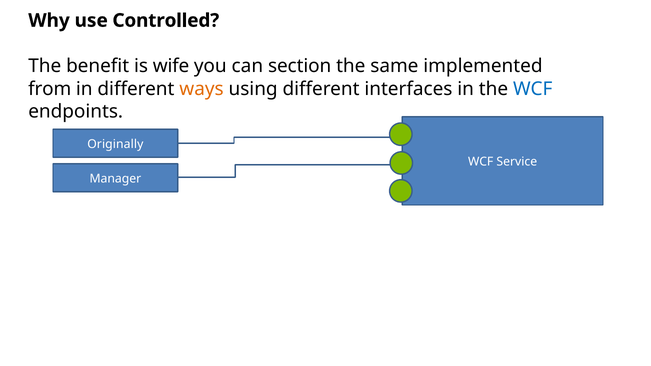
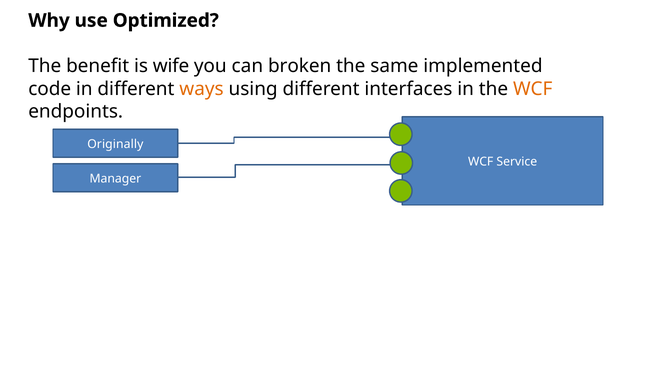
Controlled: Controlled -> Optimized
section: section -> broken
from: from -> code
WCF at (533, 89) colour: blue -> orange
